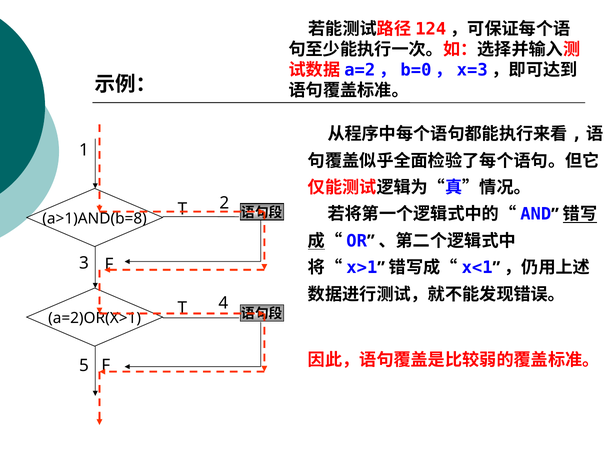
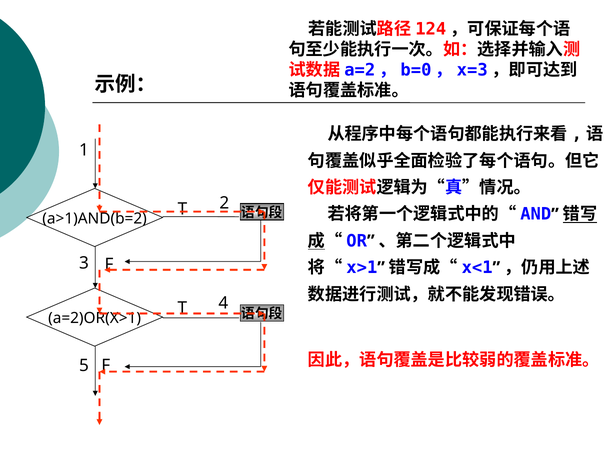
a>1)AND(b=8: a>1)AND(b=8 -> a>1)AND(b=2
